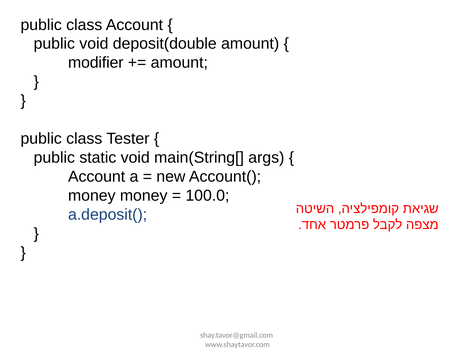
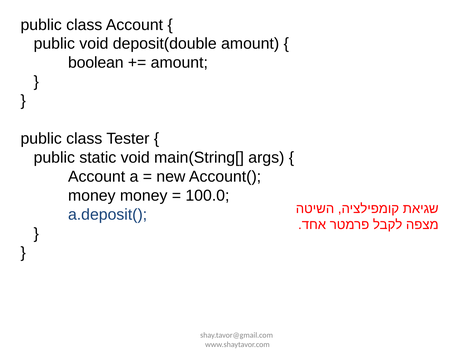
modifier: modifier -> boolean
